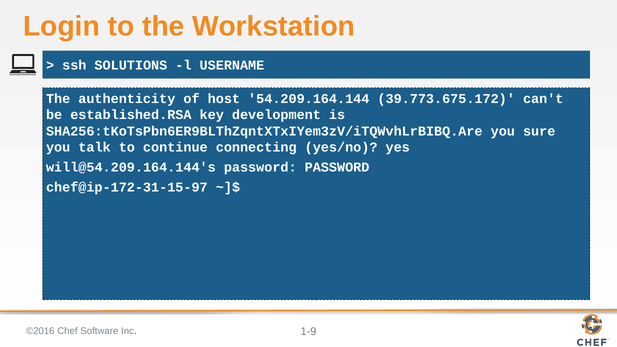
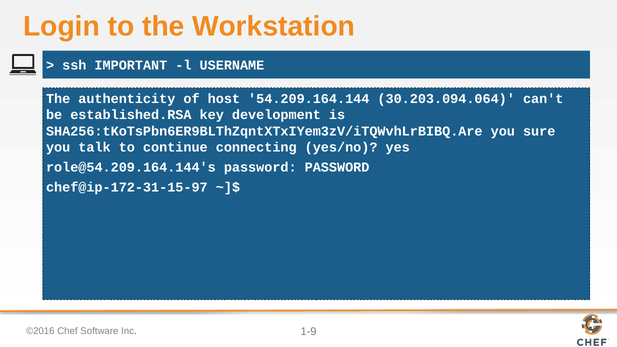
SOLUTIONS: SOLUTIONS -> IMPORTANT
39.773.675.172: 39.773.675.172 -> 30.203.094.064
will@54.209.164.144's: will@54.209.164.144's -> role@54.209.164.144's
